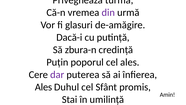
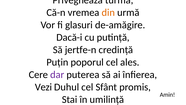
din colour: purple -> orange
zbura-n: zbura-n -> jertfe-n
Ales at (43, 87): Ales -> Vezi
